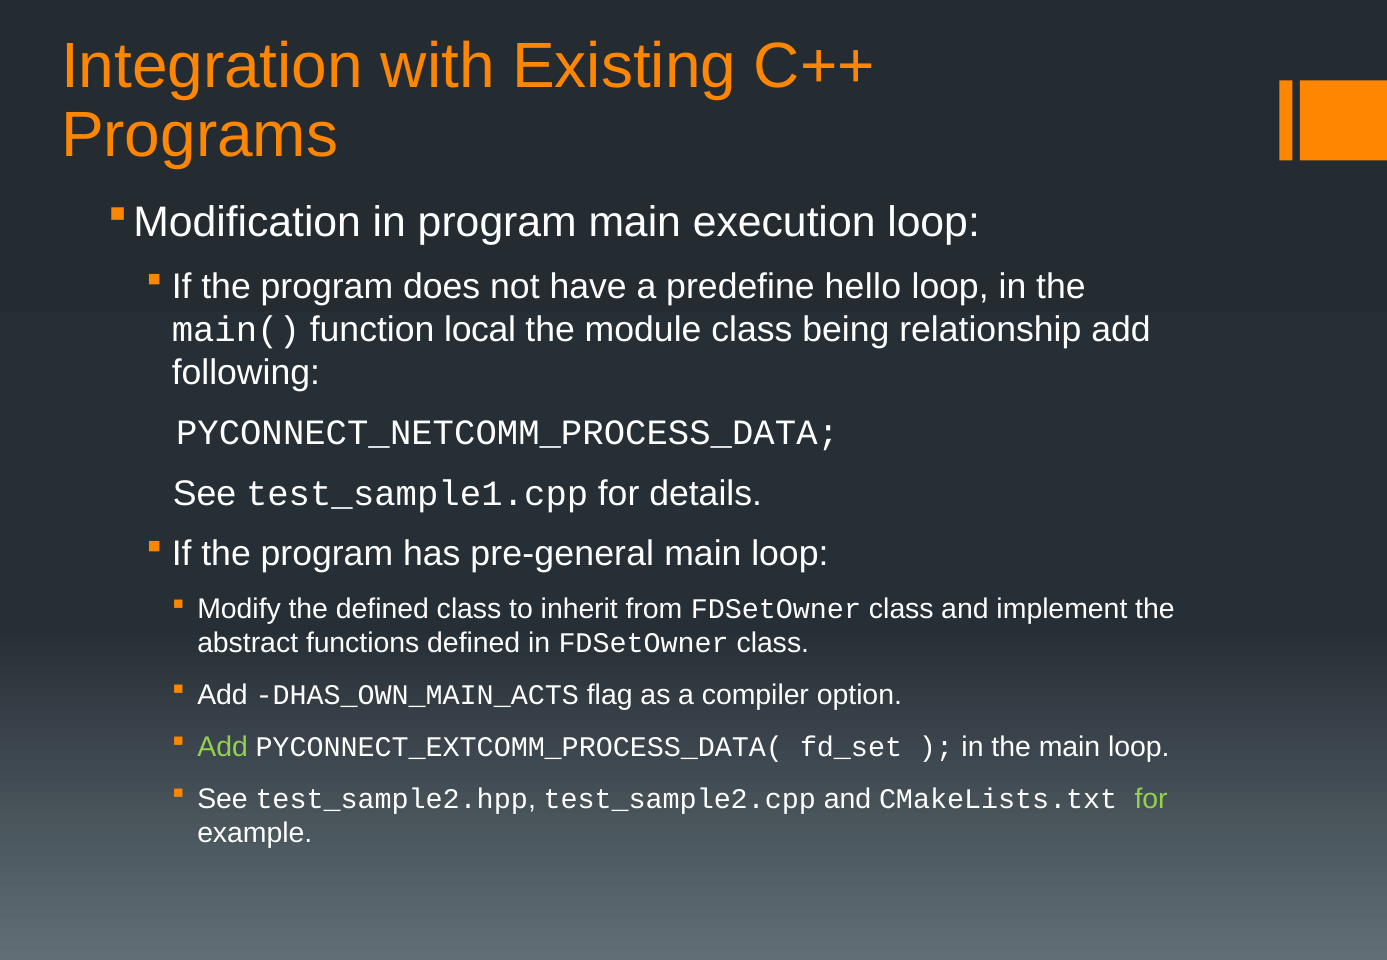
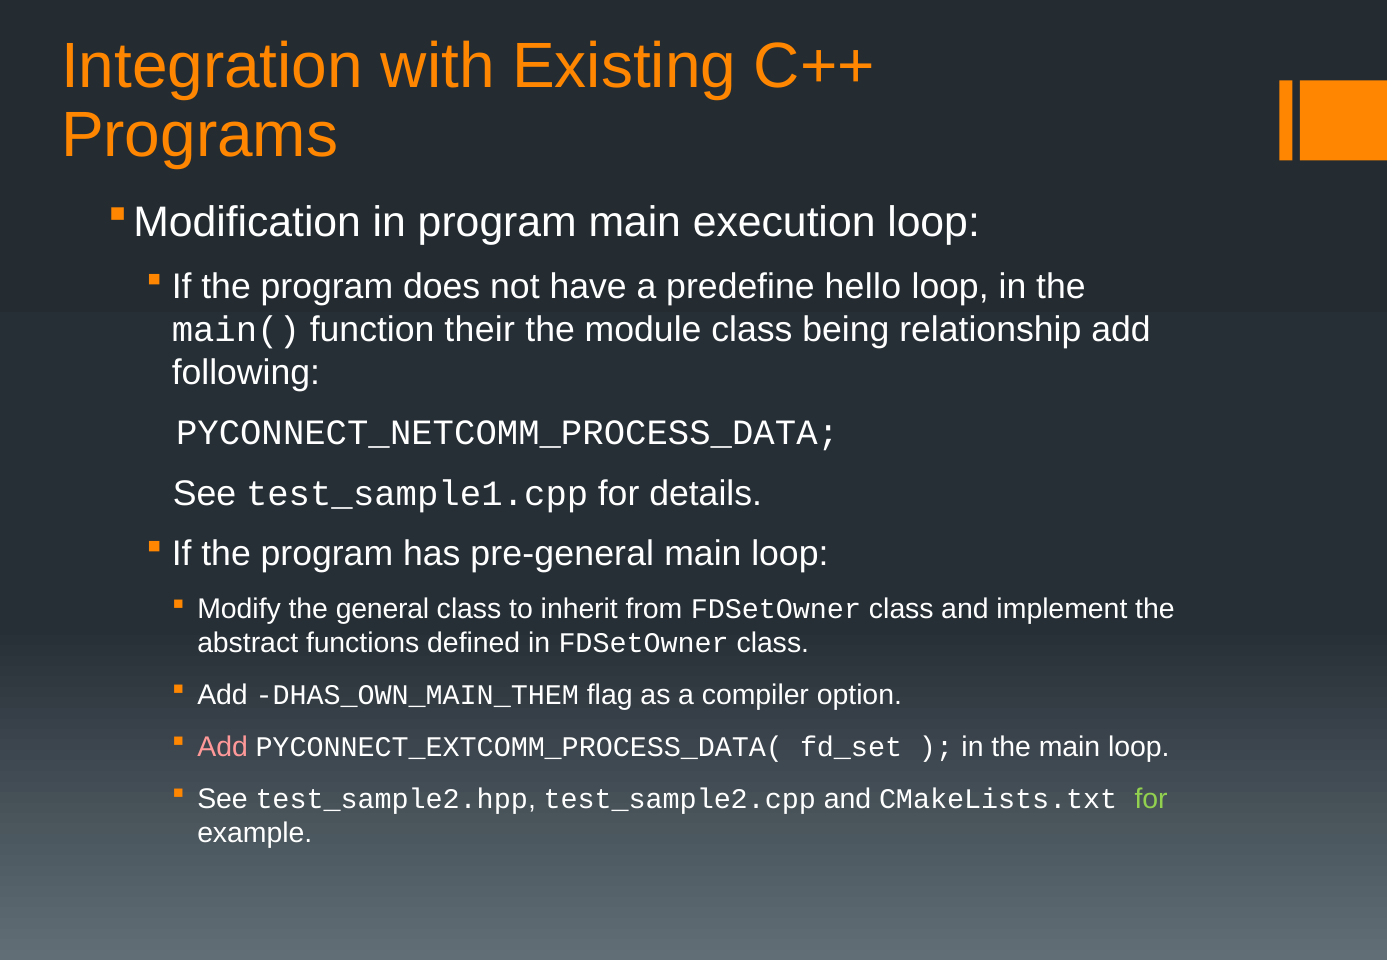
local: local -> their
the defined: defined -> general
DHAS_OWN_MAIN_ACTS: DHAS_OWN_MAIN_ACTS -> DHAS_OWN_MAIN_THEM
Add at (223, 747) colour: light green -> pink
